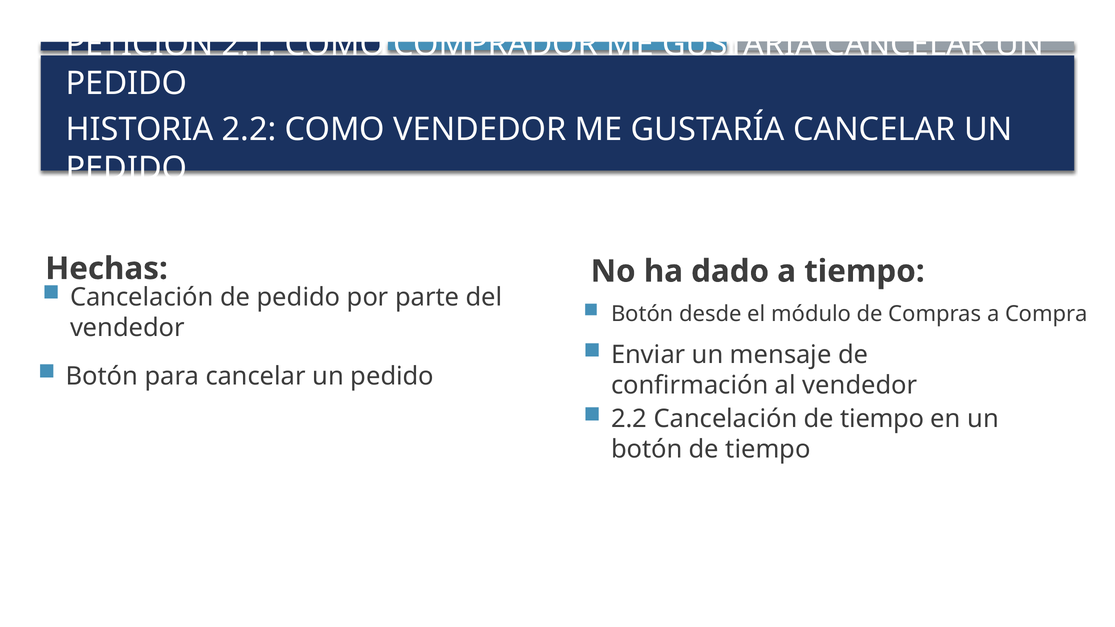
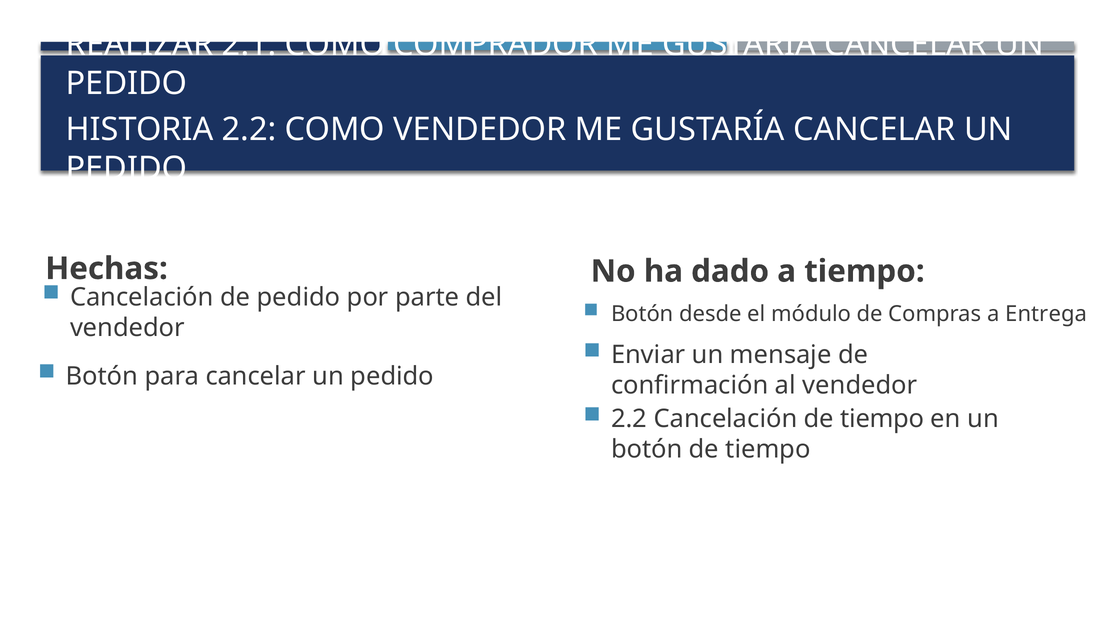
PETICIÓN: PETICIÓN -> REALIZAR
Compra: Compra -> Entrega
